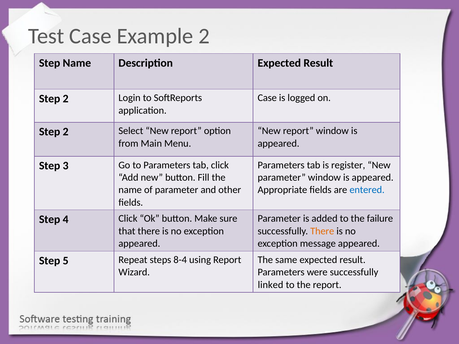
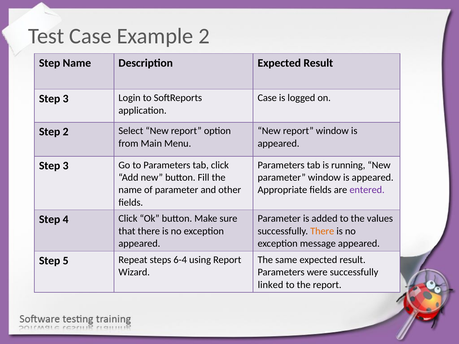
2 at (66, 99): 2 -> 3
register: register -> running
entered colour: blue -> purple
failure: failure -> values
8-4: 8-4 -> 6-4
